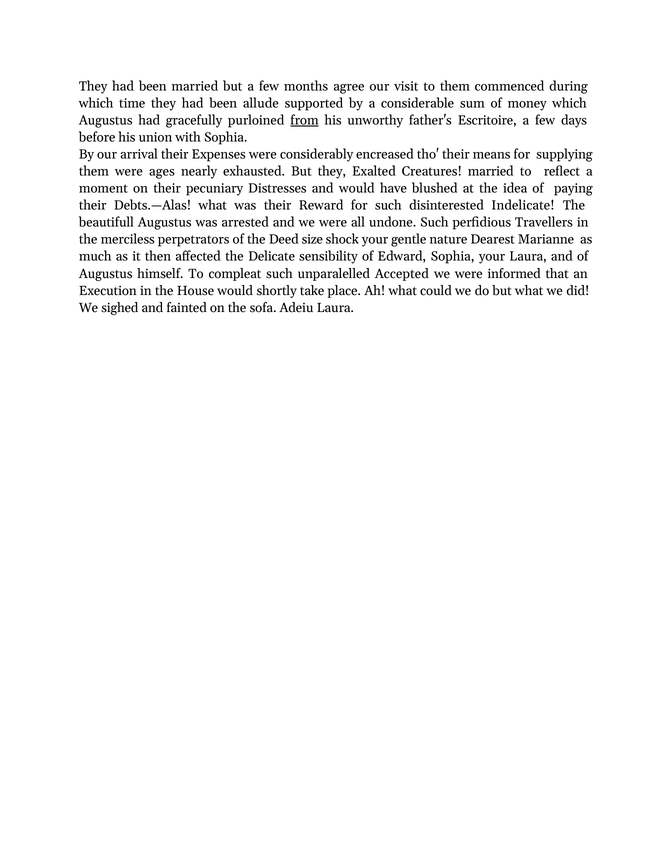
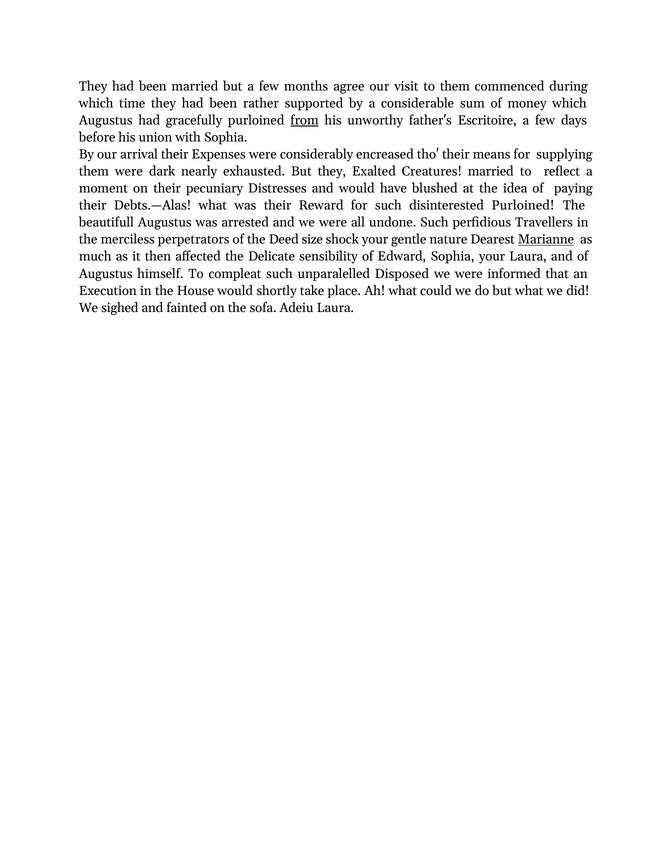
allude: allude -> rather
ages: ages -> dark
disinterested Indelicate: Indelicate -> Purloined
Marianne underline: none -> present
Accepted: Accepted -> Disposed
